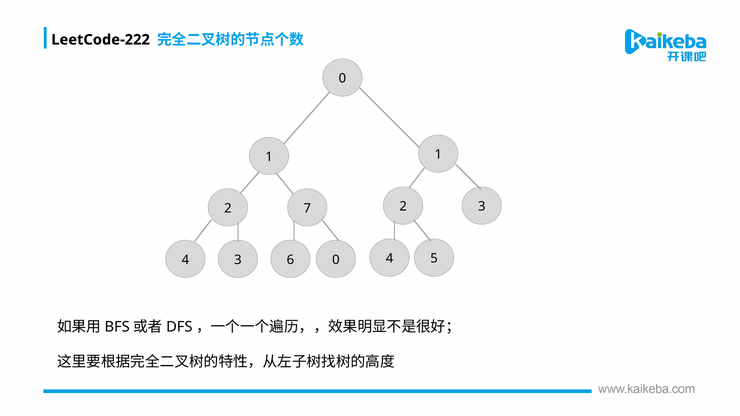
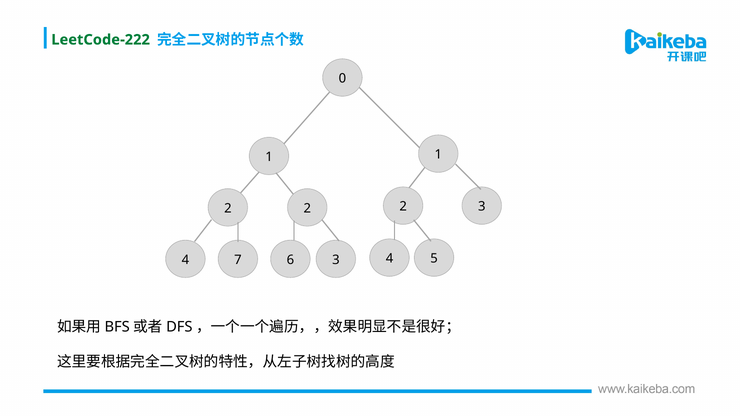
LeetCode-222 colour: black -> green
2 7: 7 -> 2
4 3: 3 -> 7
6 0: 0 -> 3
